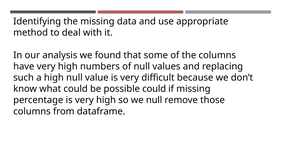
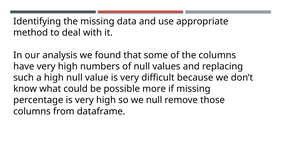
possible could: could -> more
